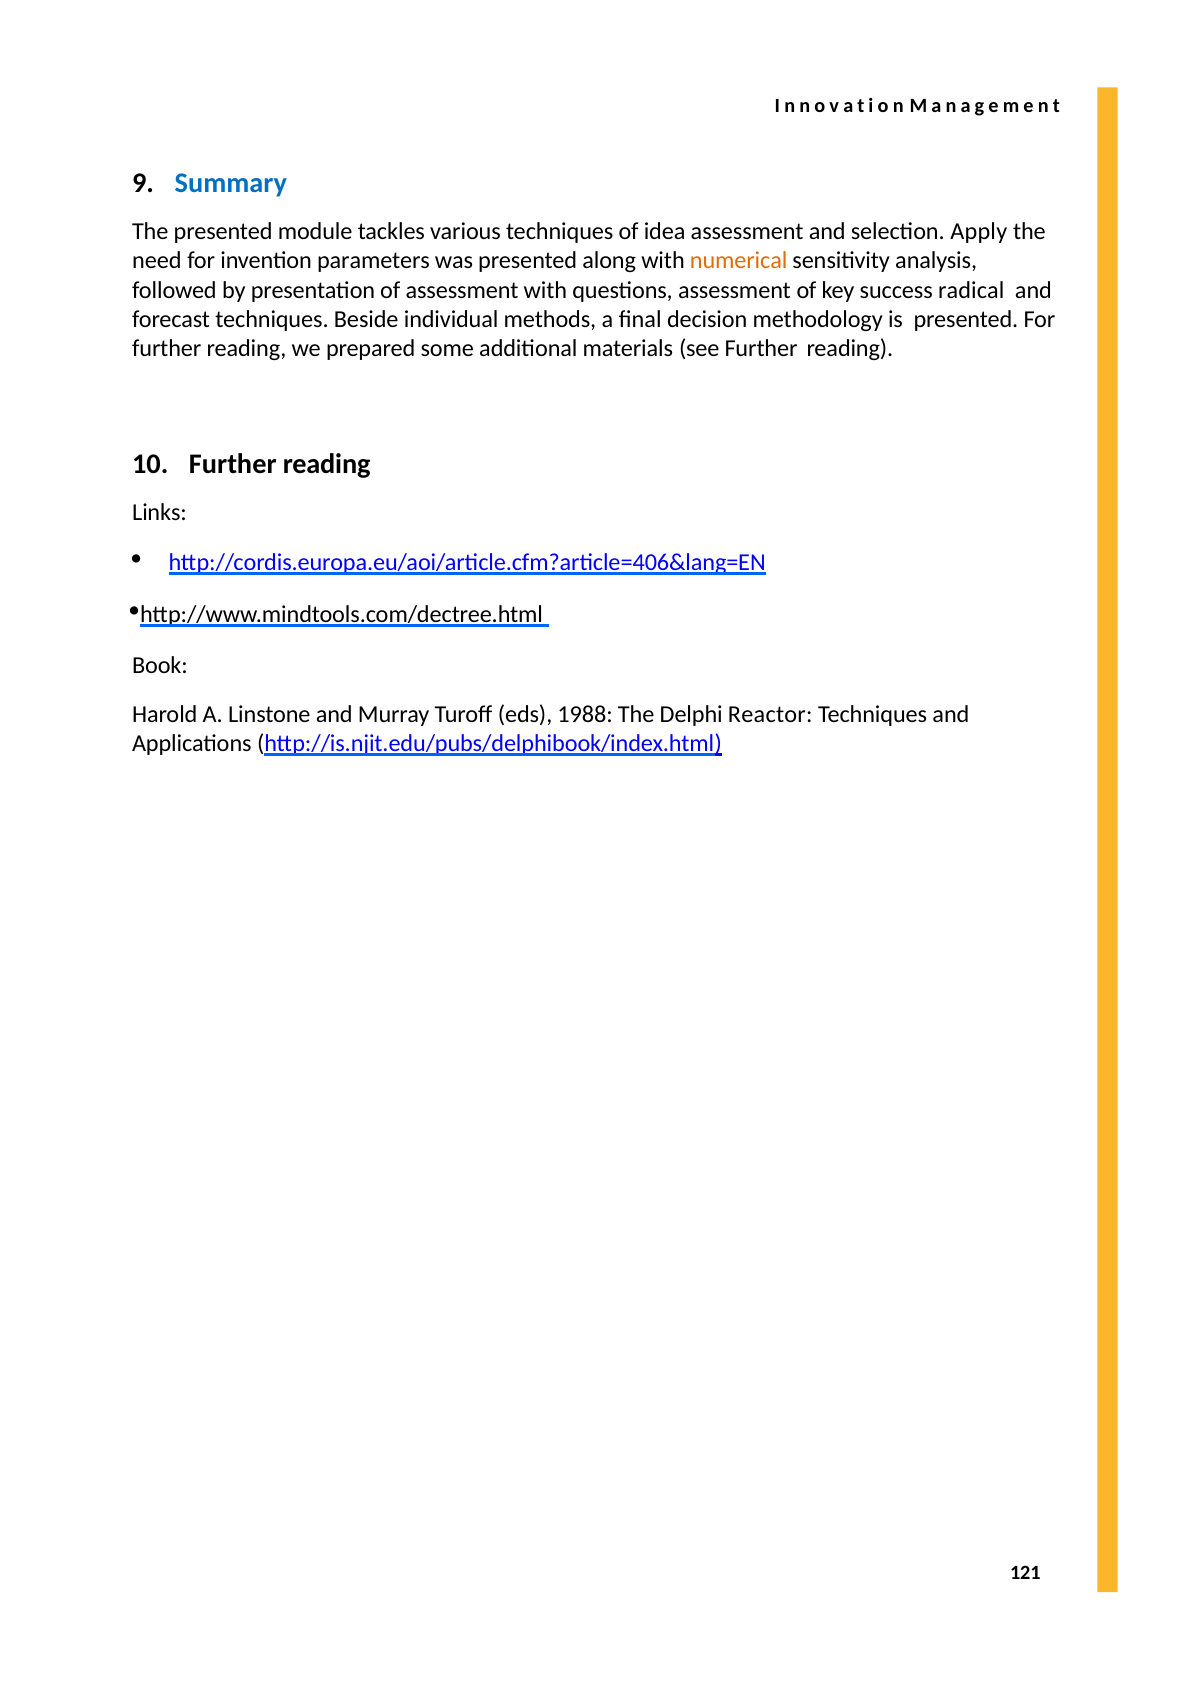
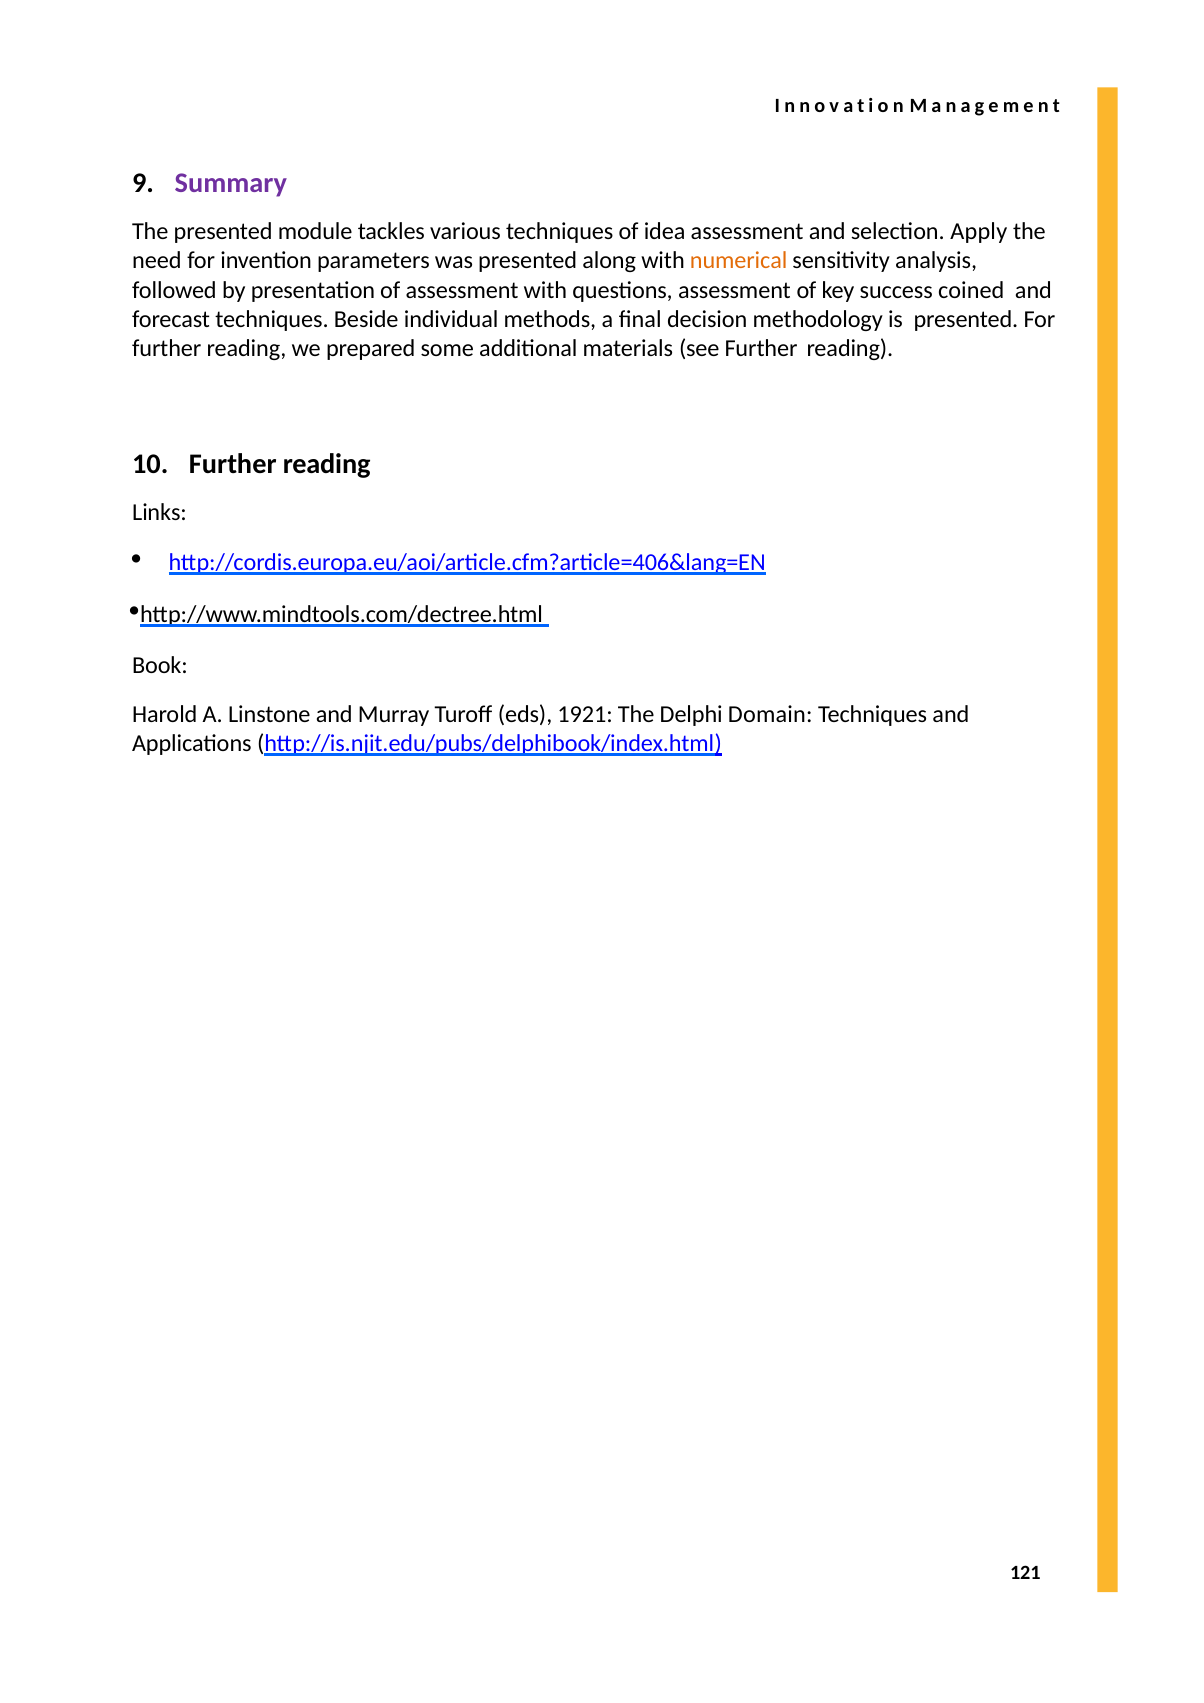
Summary colour: blue -> purple
radical: radical -> coined
1988: 1988 -> 1921
Reactor: Reactor -> Domain
